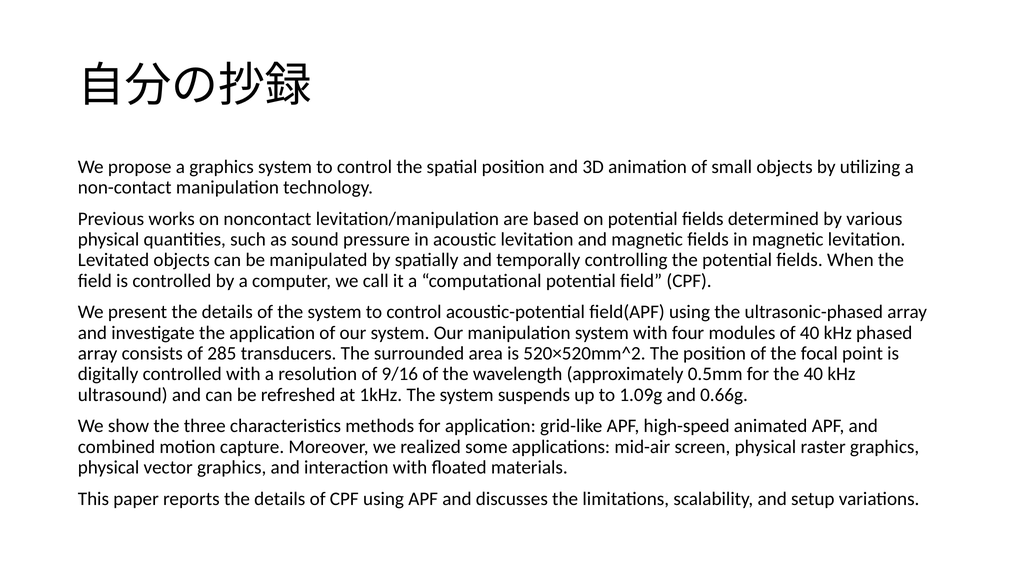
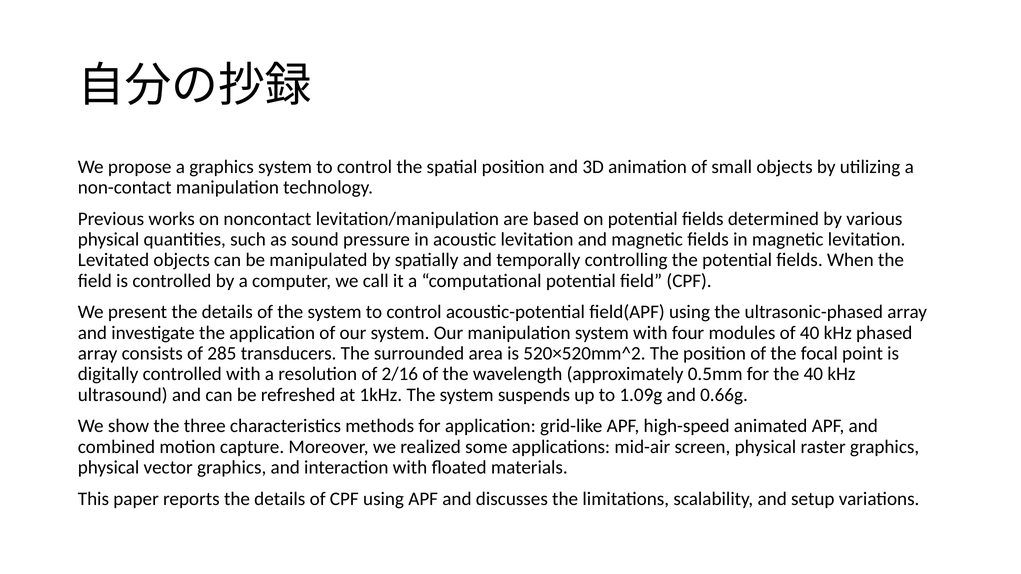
9/16: 9/16 -> 2/16
